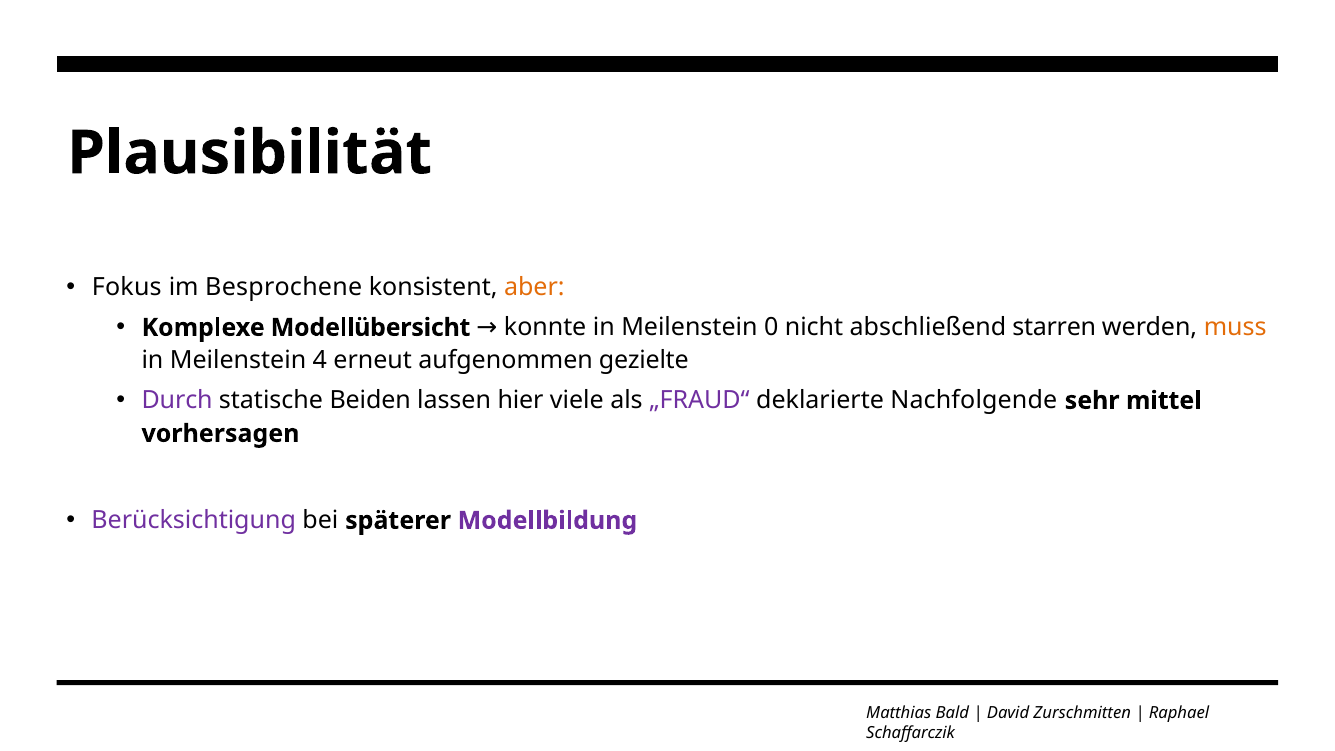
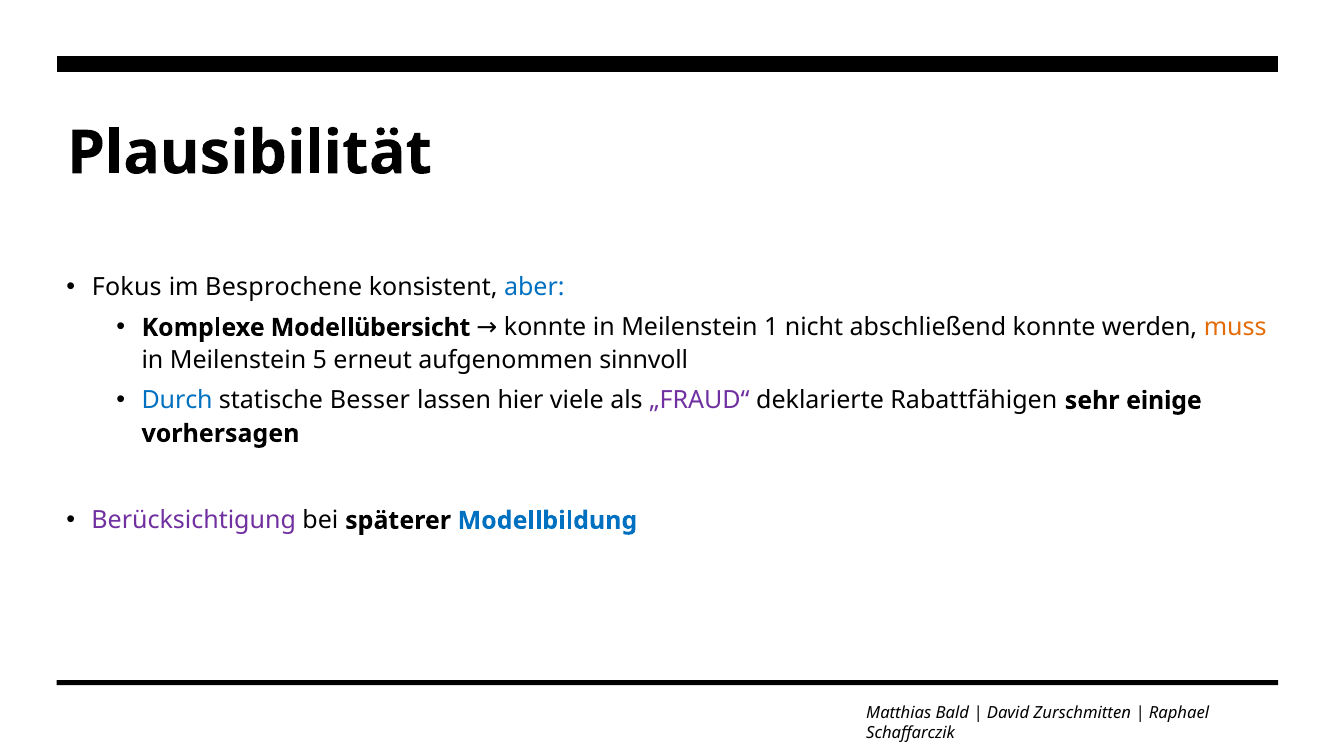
aber colour: orange -> blue
0: 0 -> 1
abschließend starren: starren -> konnte
4: 4 -> 5
gezielte: gezielte -> sinnvoll
Durch colour: purple -> blue
Beiden: Beiden -> Besser
Nachfolgende: Nachfolgende -> Rabattfähigen
mittel: mittel -> einige
Modellbildung colour: purple -> blue
